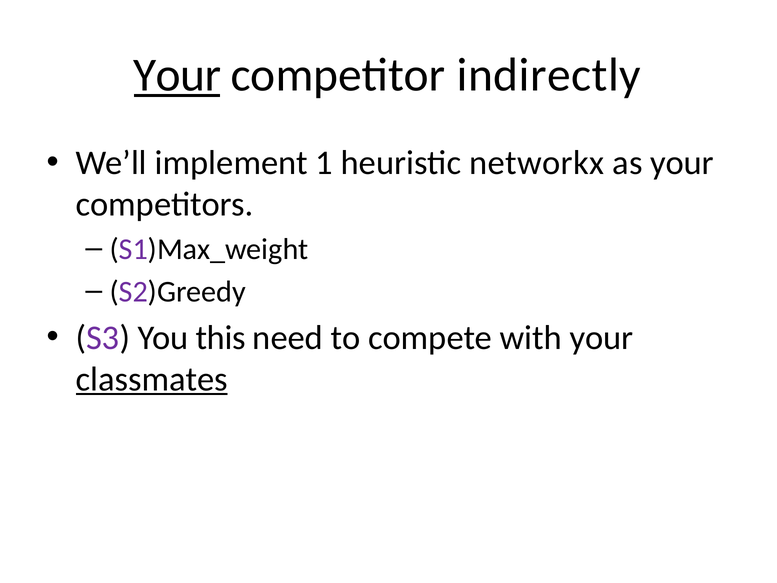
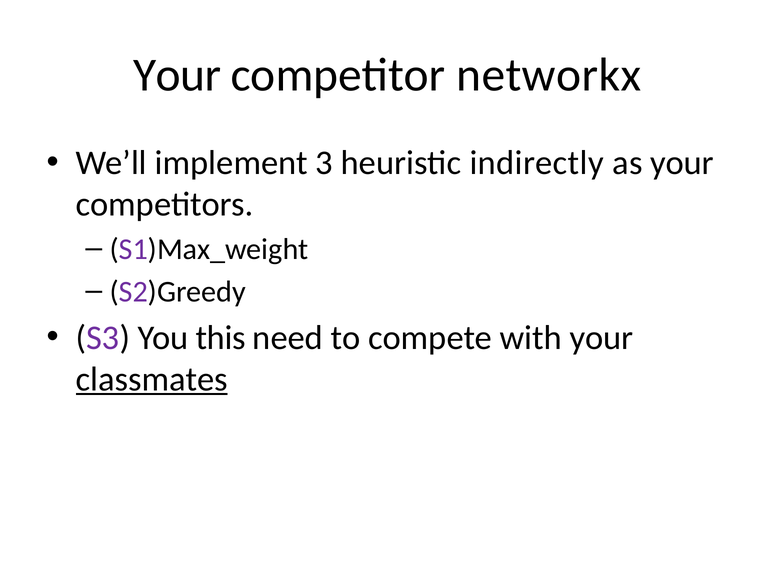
Your at (177, 75) underline: present -> none
indirectly: indirectly -> networkx
1: 1 -> 3
networkx: networkx -> indirectly
